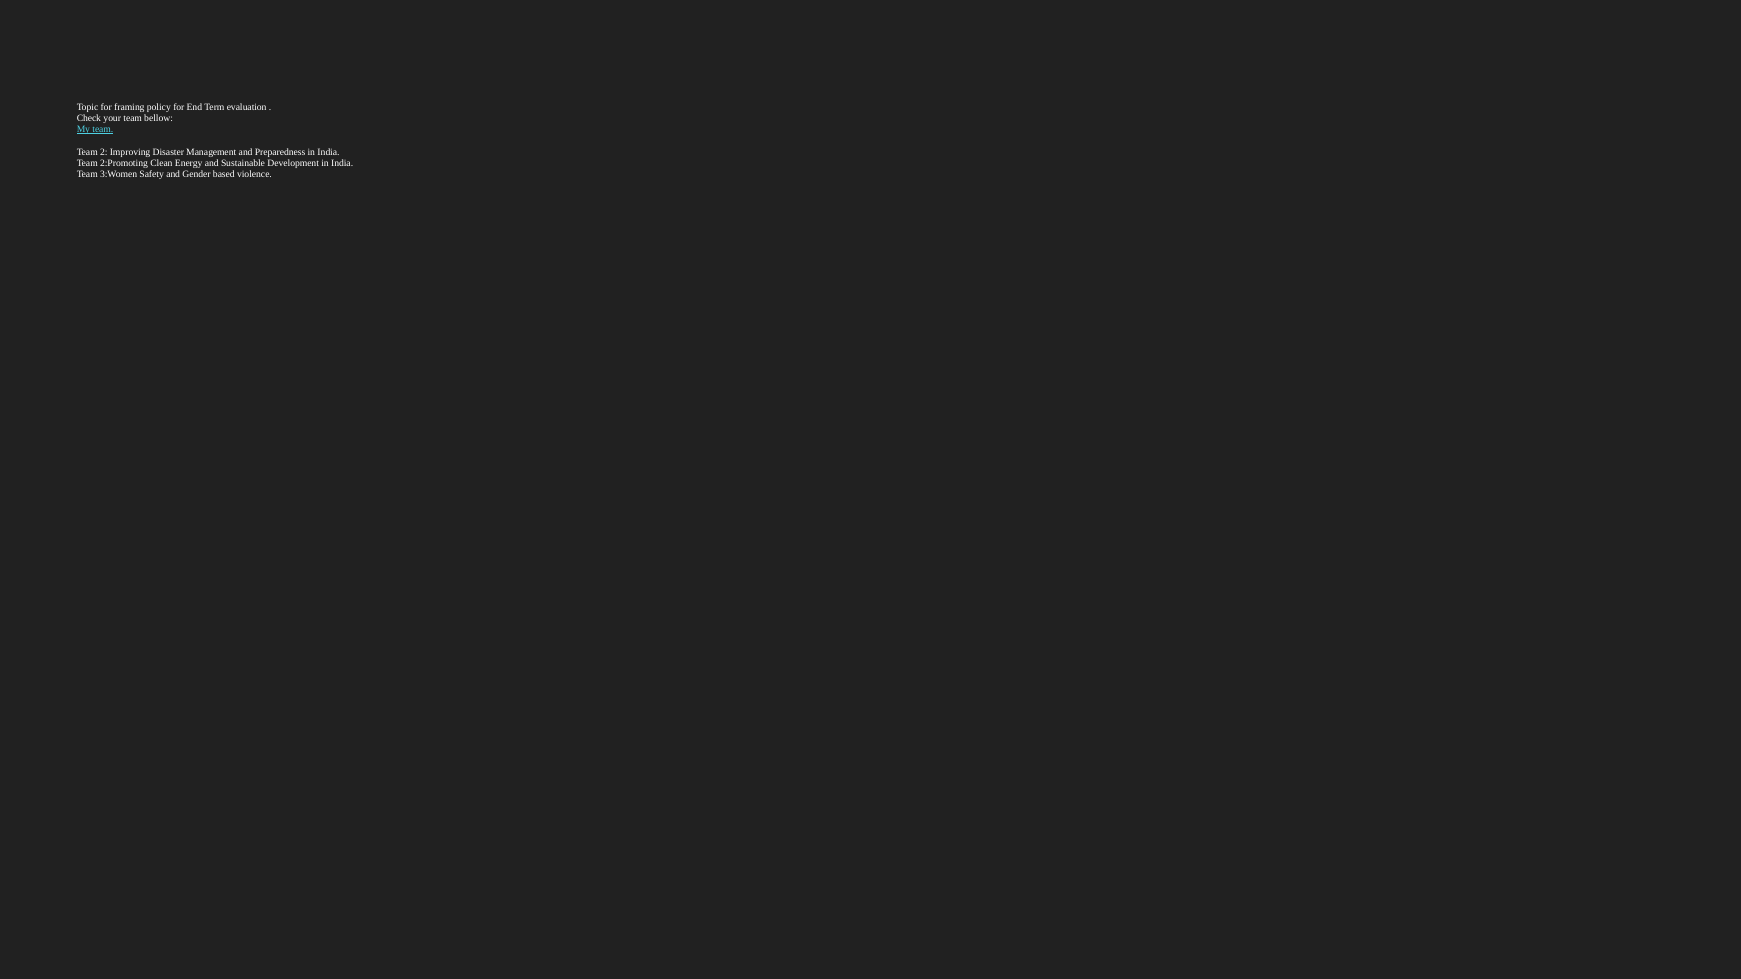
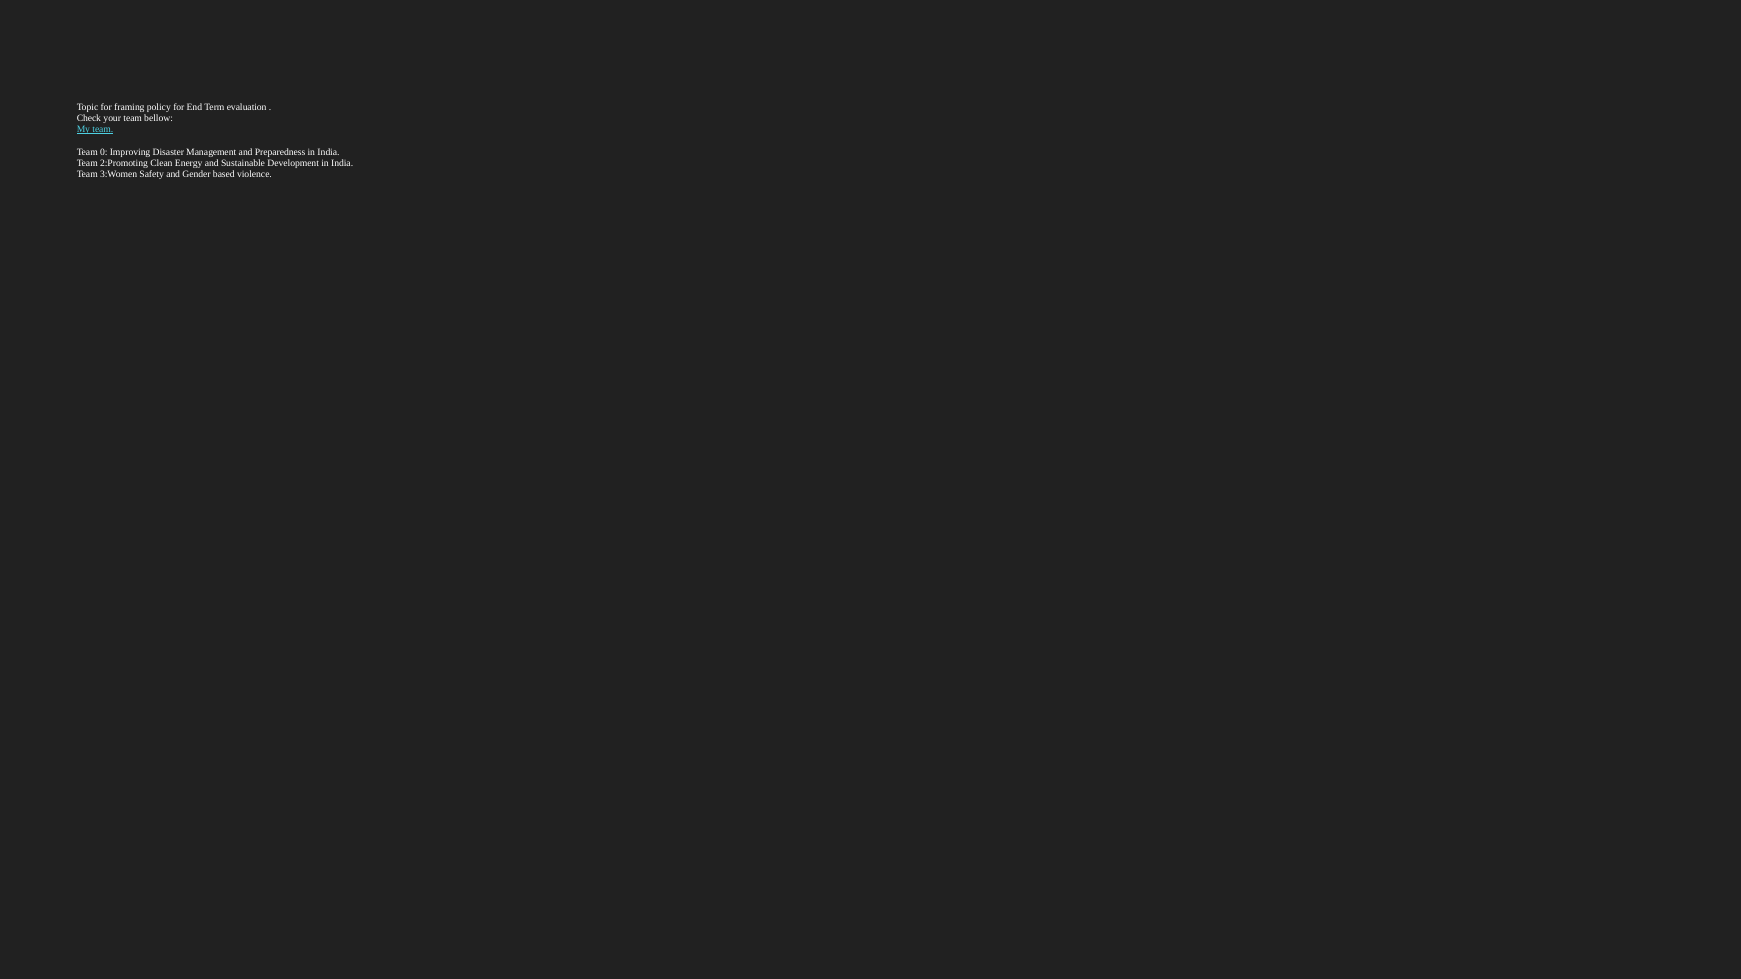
2: 2 -> 0
